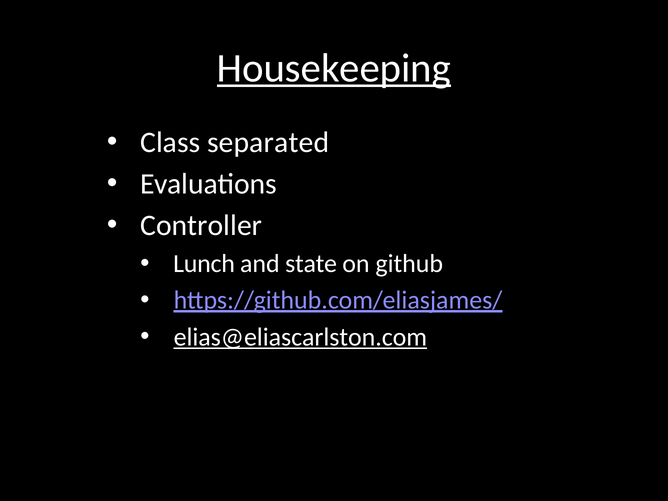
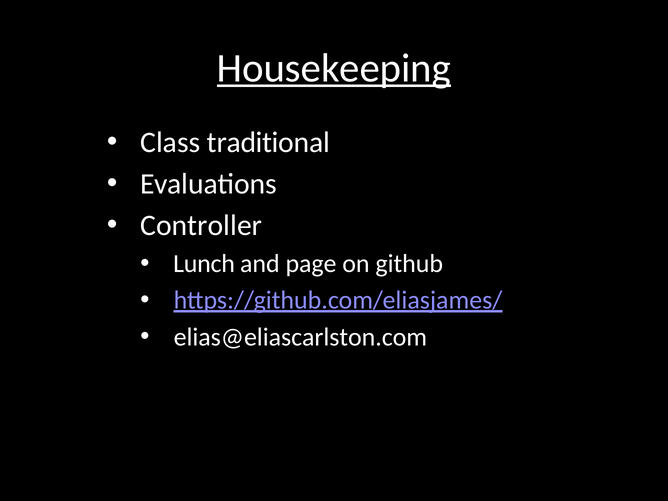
separated: separated -> traditional
state: state -> page
elias@eliascarlston.com underline: present -> none
